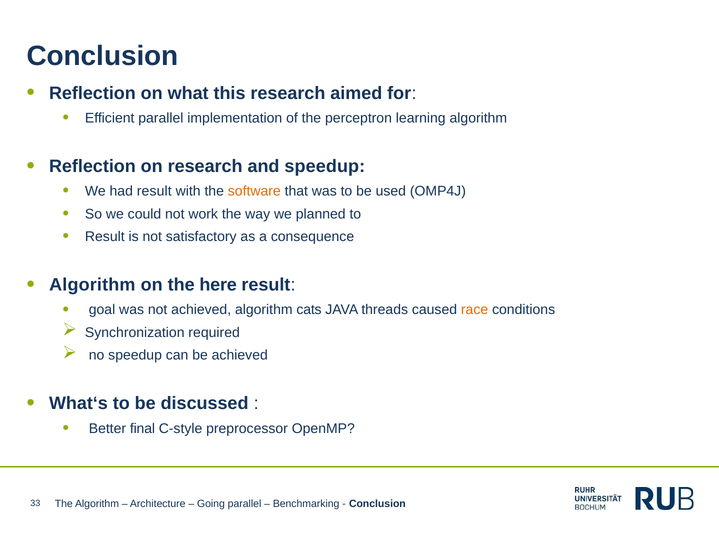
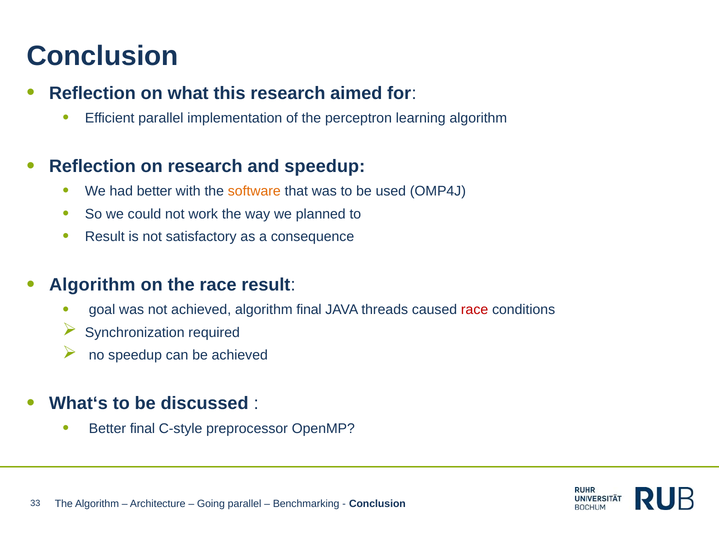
had result: result -> better
the here: here -> race
algorithm cats: cats -> final
race at (475, 310) colour: orange -> red
